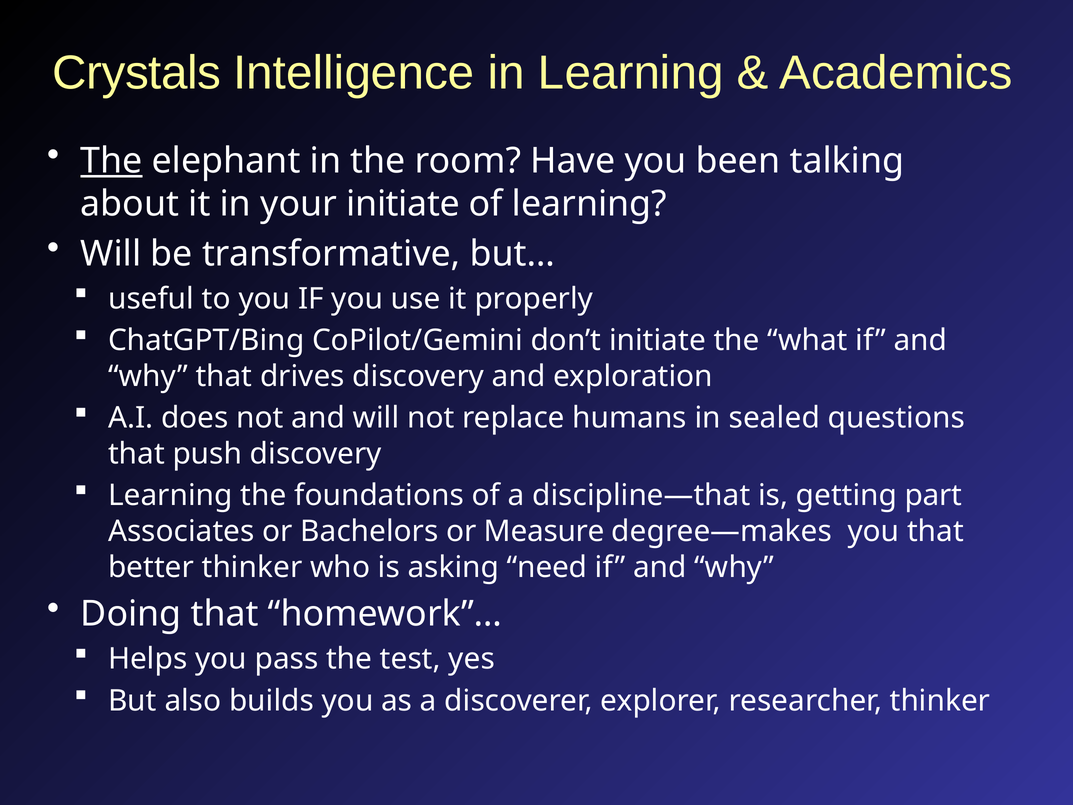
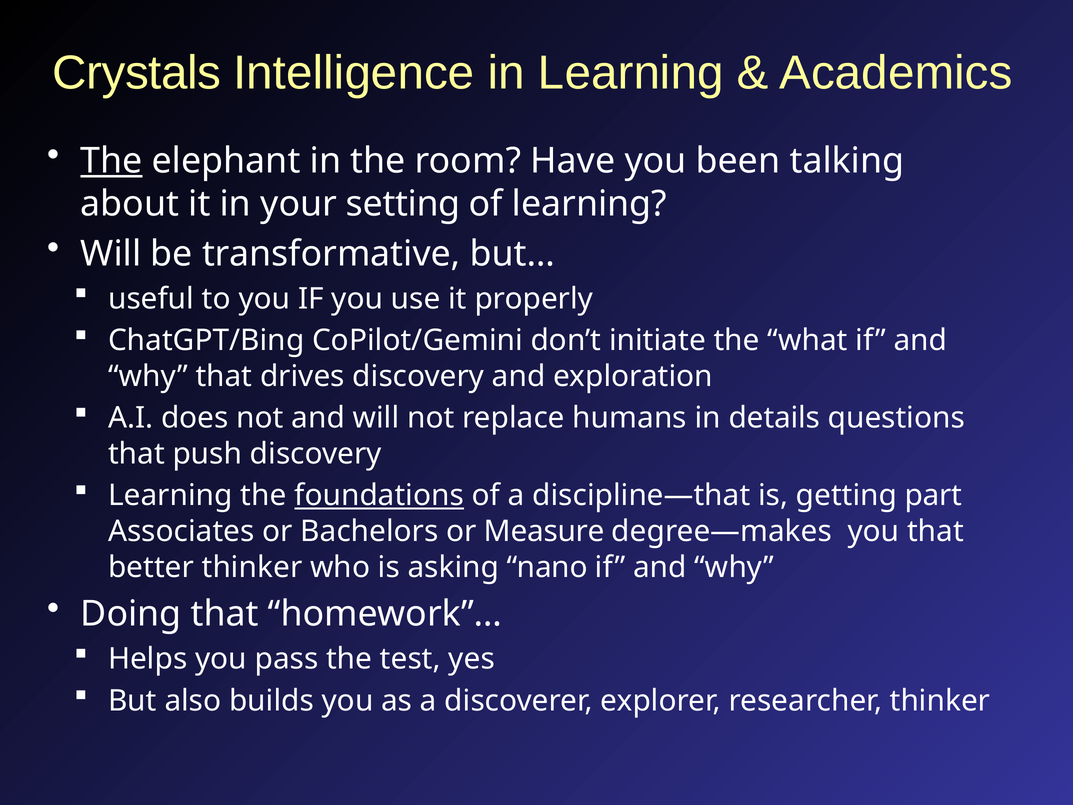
your initiate: initiate -> setting
sealed: sealed -> details
foundations underline: none -> present
need: need -> nano
